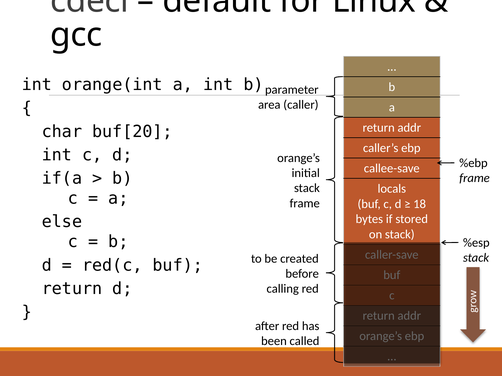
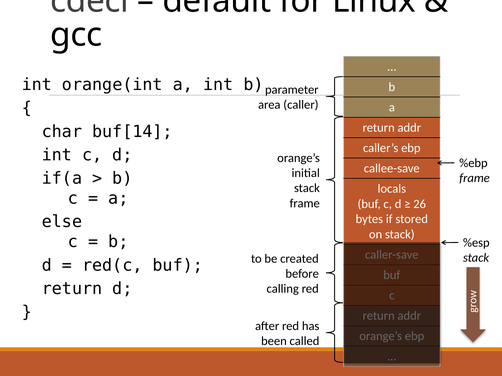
buf[20: buf[20 -> buf[14
18: 18 -> 26
